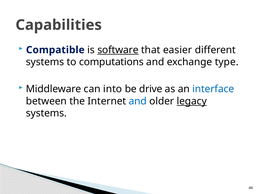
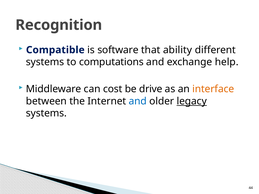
Capabilities: Capabilities -> Recognition
software underline: present -> none
easier: easier -> ability
type: type -> help
into: into -> cost
interface colour: blue -> orange
